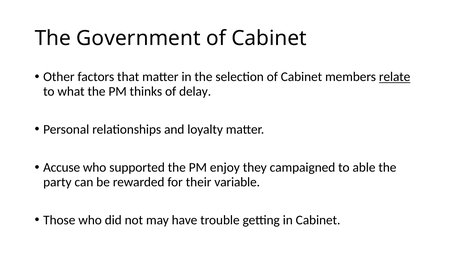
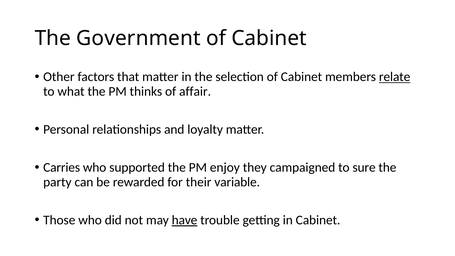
delay: delay -> affair
Accuse: Accuse -> Carries
able: able -> sure
have underline: none -> present
